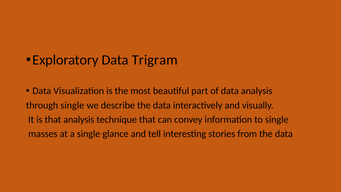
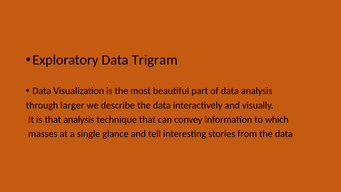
through single: single -> larger
to single: single -> which
